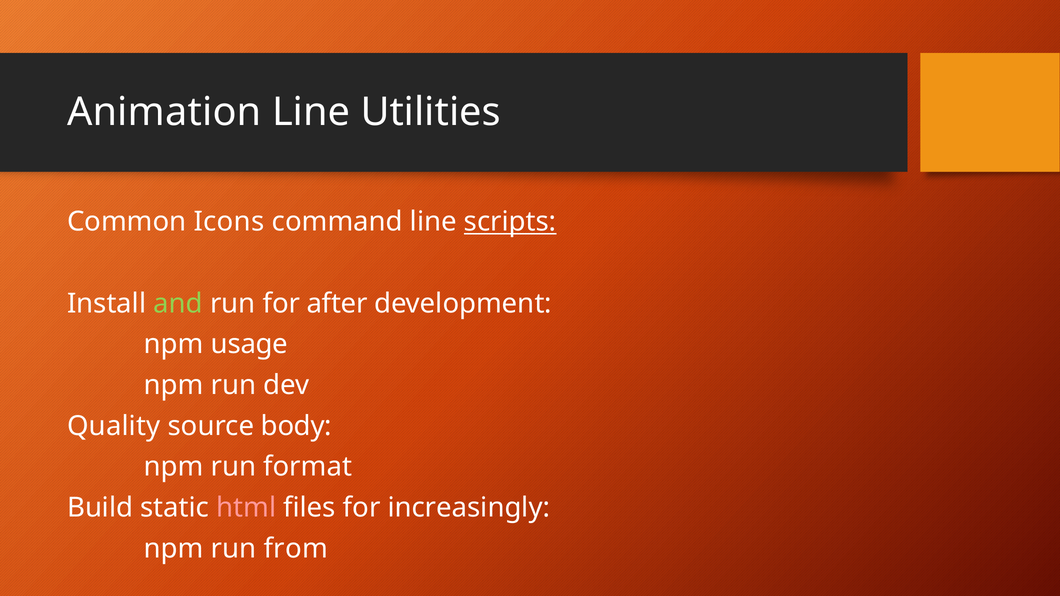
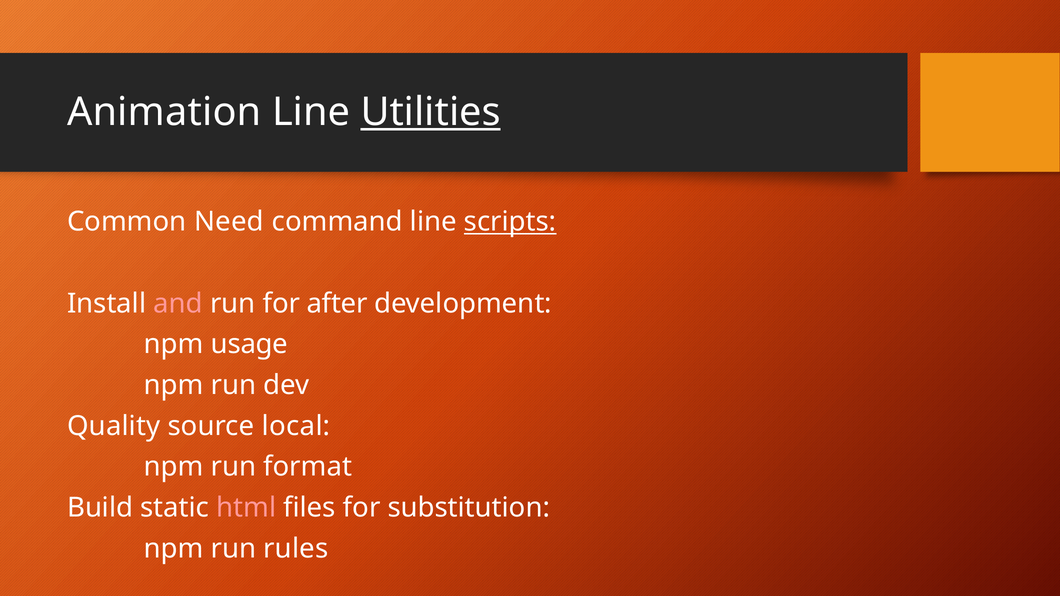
Utilities underline: none -> present
Icons: Icons -> Need
and colour: light green -> pink
body: body -> local
increasingly: increasingly -> substitution
from: from -> rules
